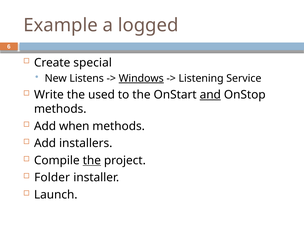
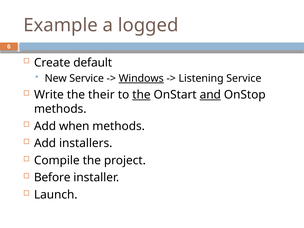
special: special -> default
New Listens: Listens -> Service
used: used -> their
the at (141, 95) underline: none -> present
the at (92, 160) underline: present -> none
Folder: Folder -> Before
